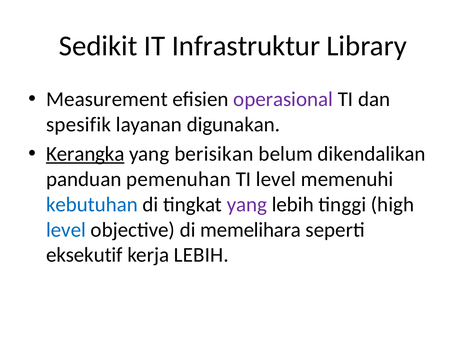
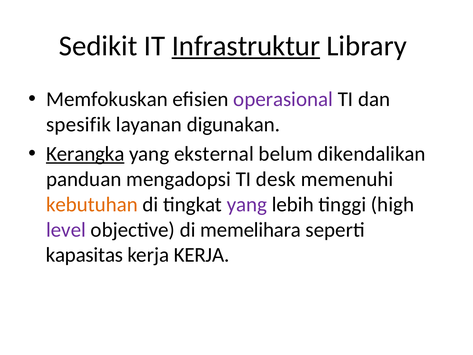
Infrastruktur underline: none -> present
Measurement: Measurement -> Memfokuskan
berisikan: berisikan -> eksternal
pemenuhan: pemenuhan -> mengadopsi
TI level: level -> desk
kebutuhan colour: blue -> orange
level at (66, 230) colour: blue -> purple
eksekutif: eksekutif -> kapasitas
kerja LEBIH: LEBIH -> KERJA
